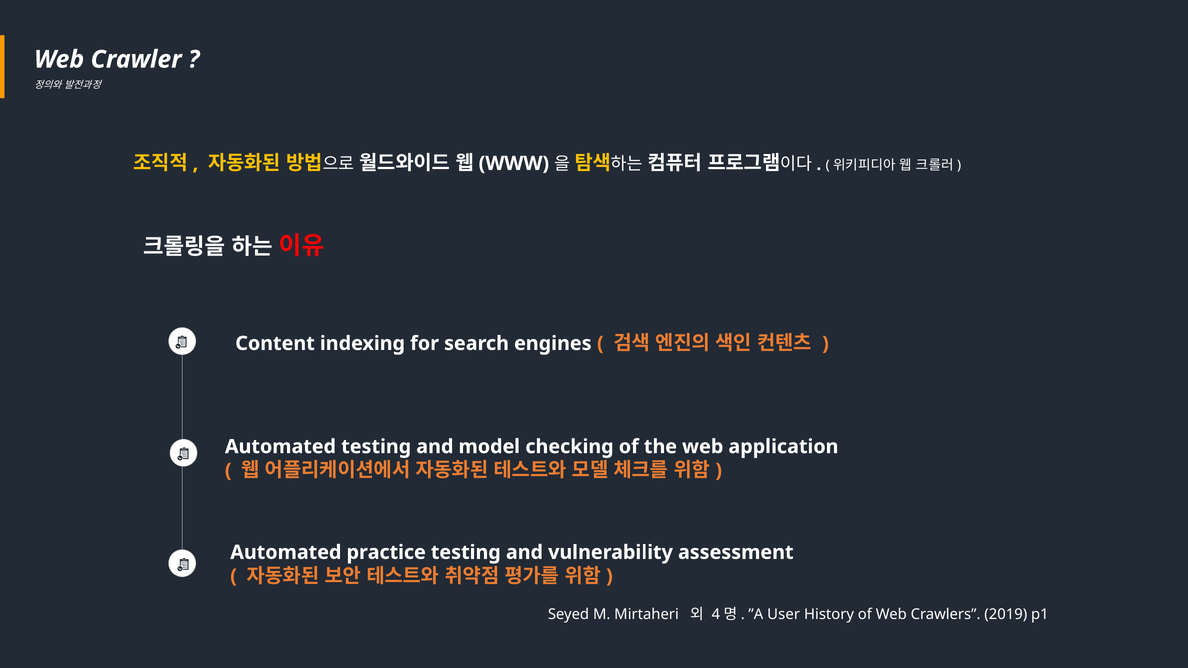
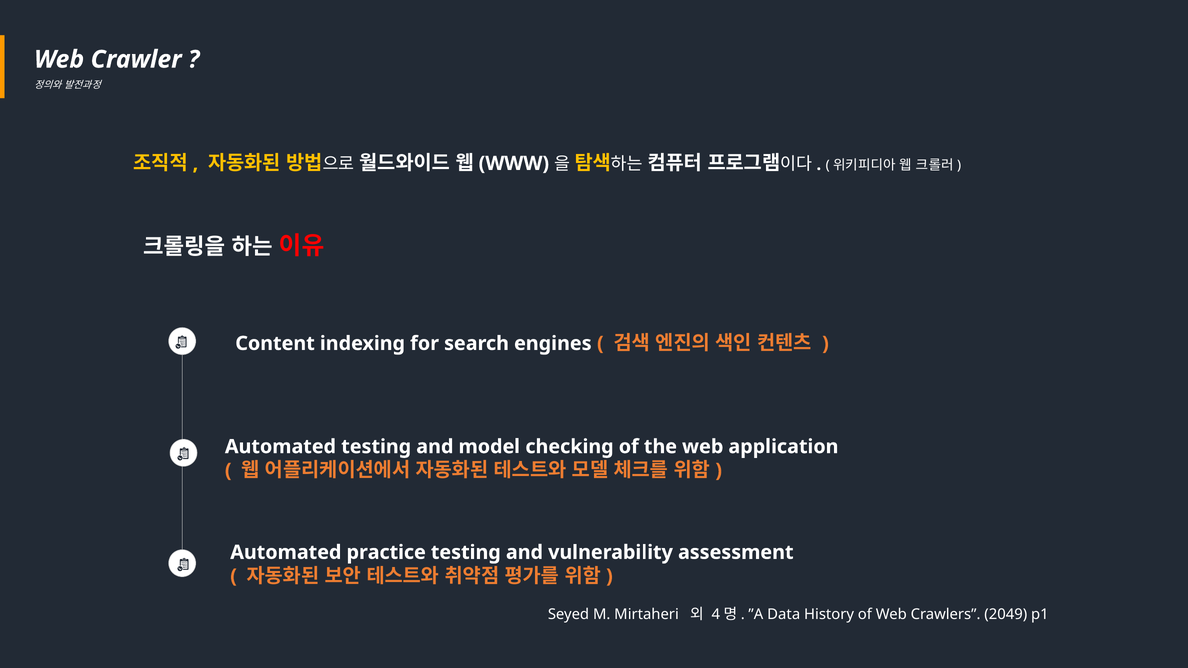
User: User -> Data
2019: 2019 -> 2049
